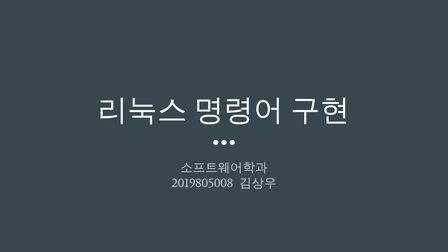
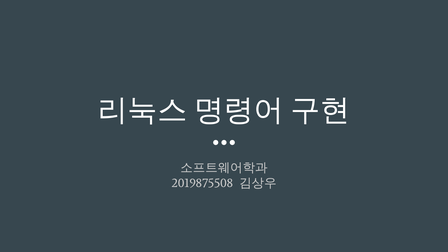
2019805008: 2019805008 -> 2019875508
